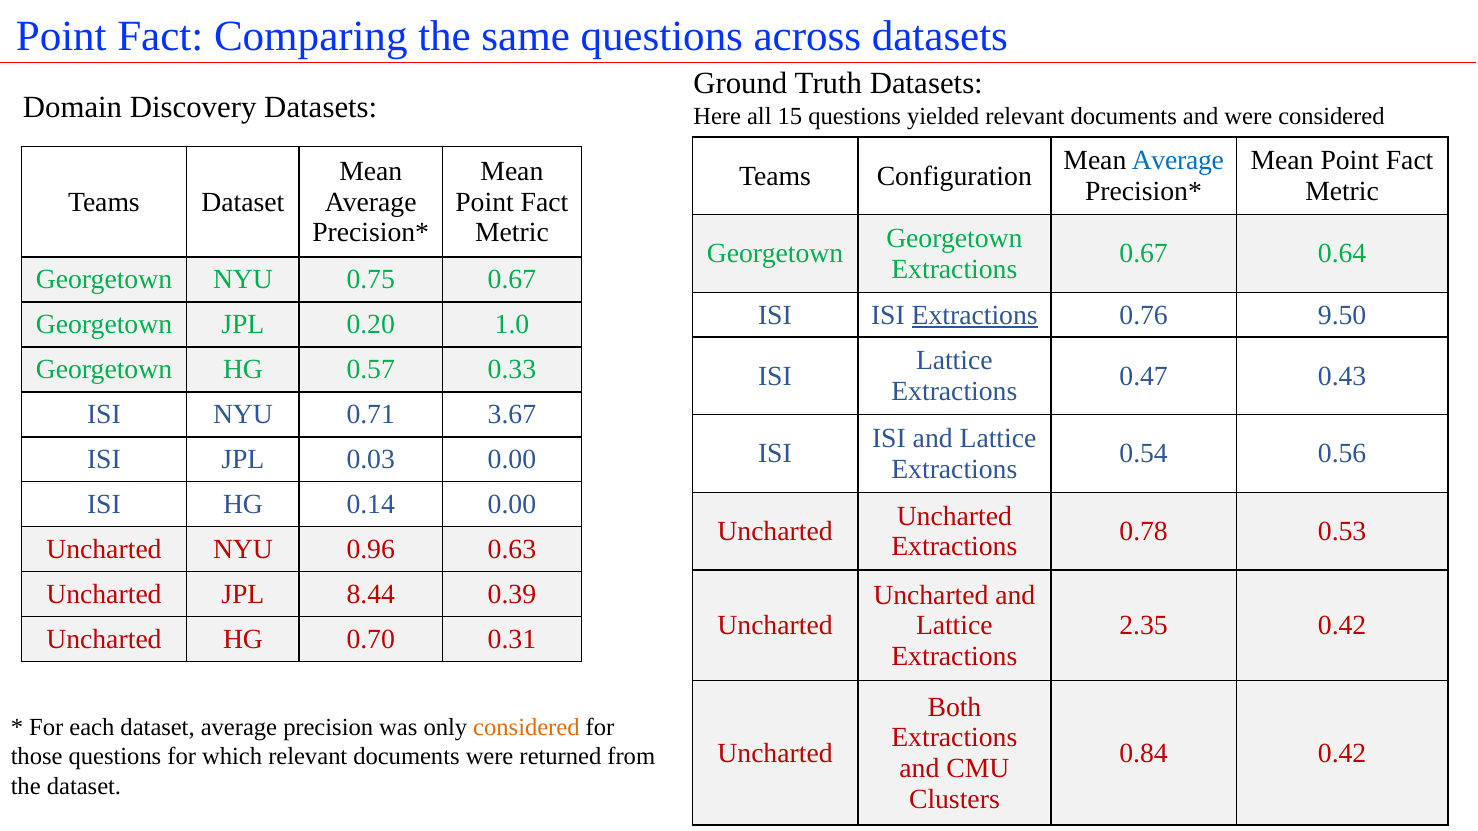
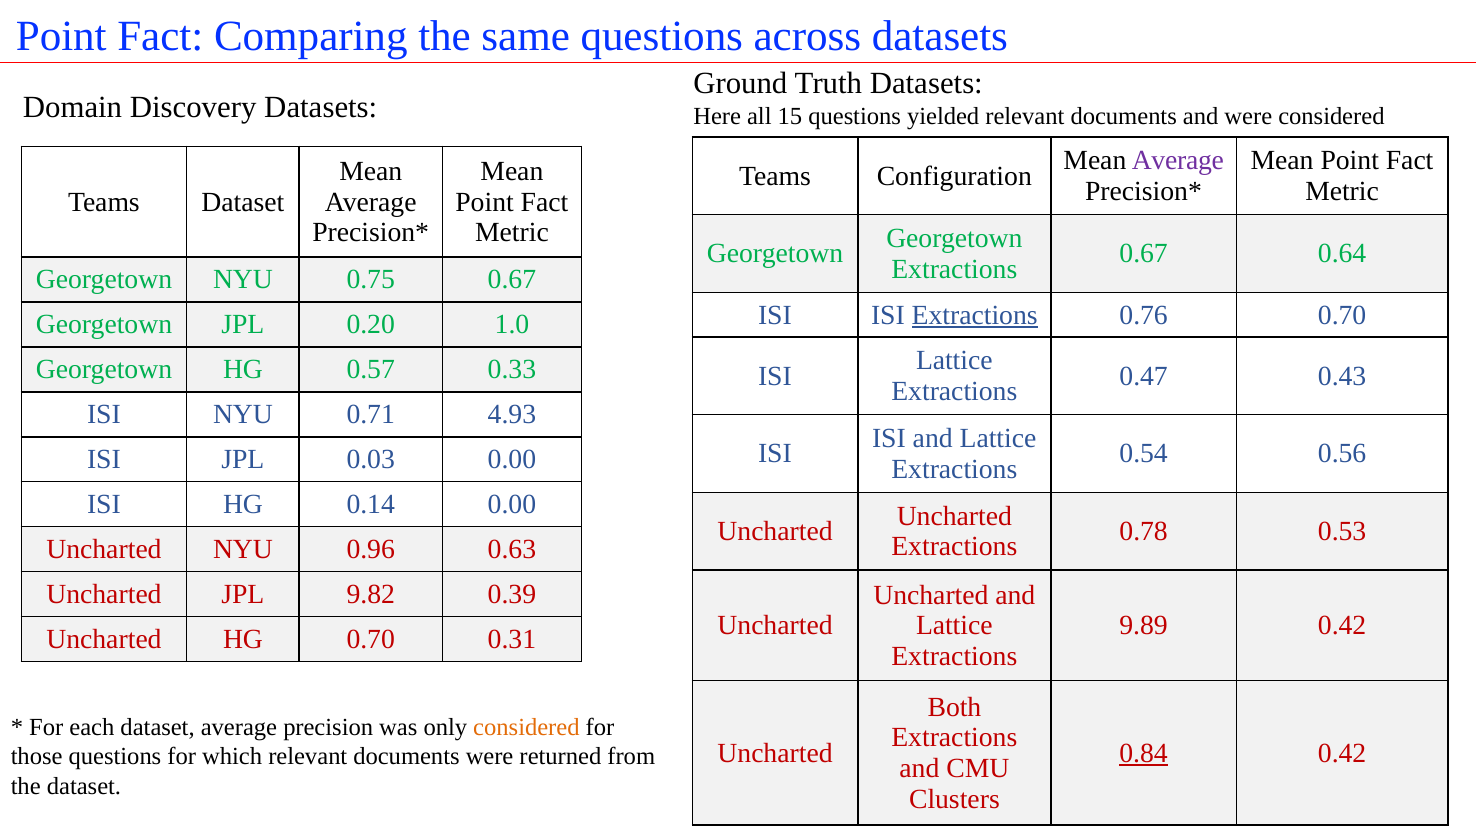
Average at (1178, 161) colour: blue -> purple
0.76 9.50: 9.50 -> 0.70
3.67: 3.67 -> 4.93
8.44: 8.44 -> 9.82
2.35: 2.35 -> 9.89
0.84 underline: none -> present
